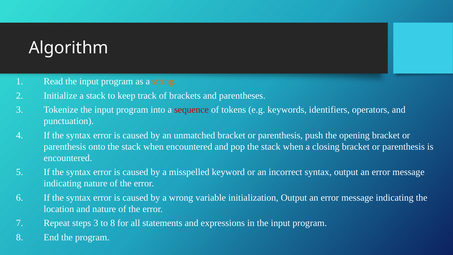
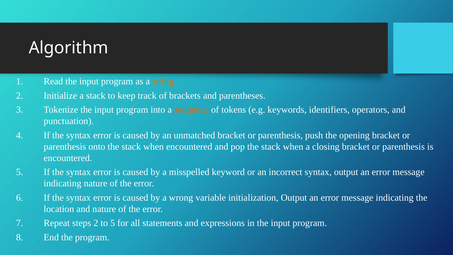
sequence colour: red -> orange
steps 3: 3 -> 2
to 8: 8 -> 5
